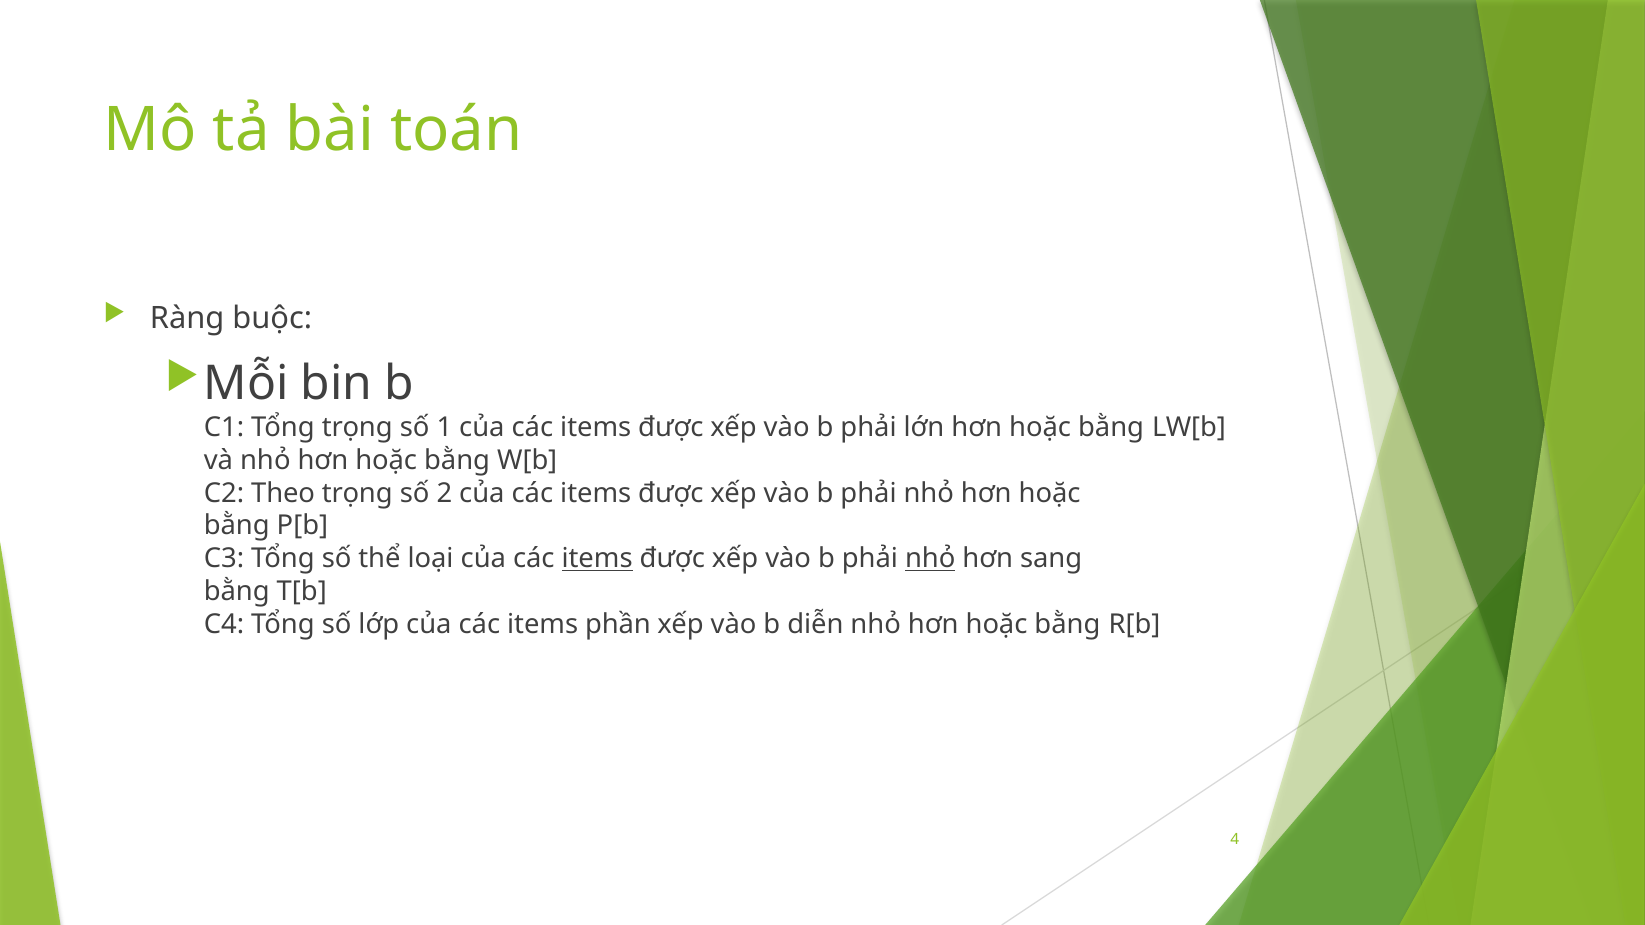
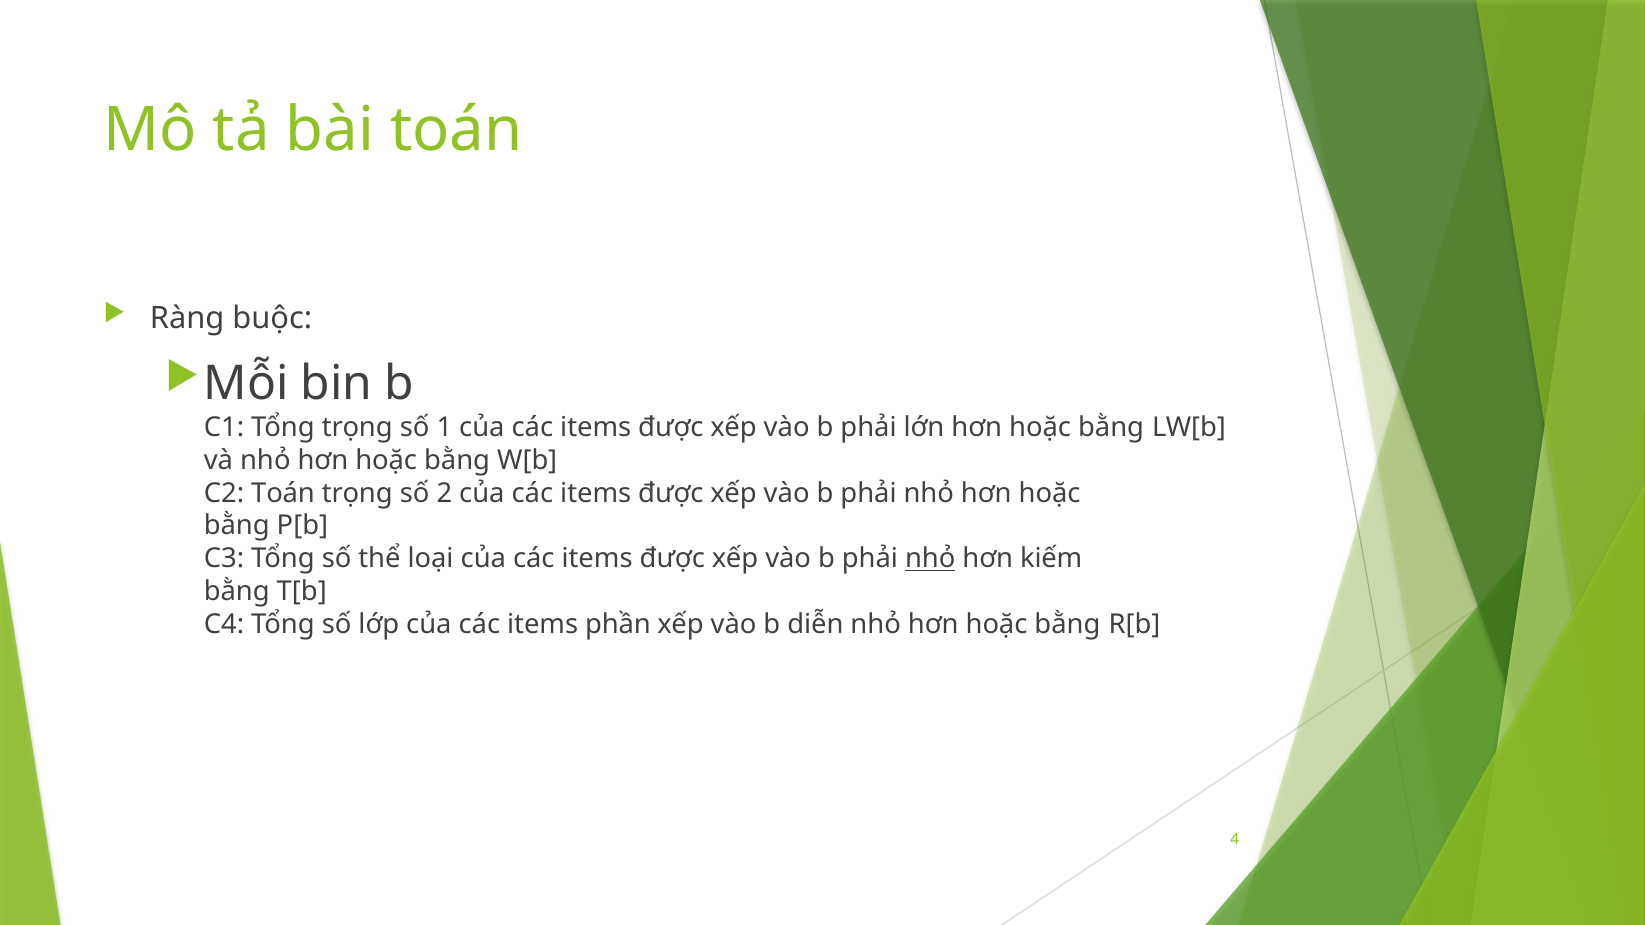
C2 Theo: Theo -> Toán
items at (597, 559) underline: present -> none
sang: sang -> kiếm
